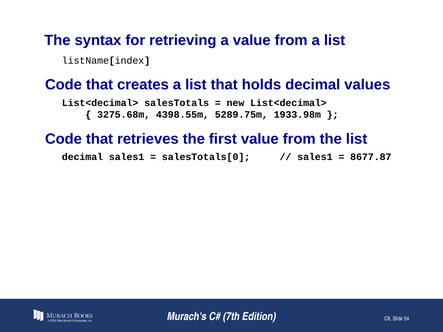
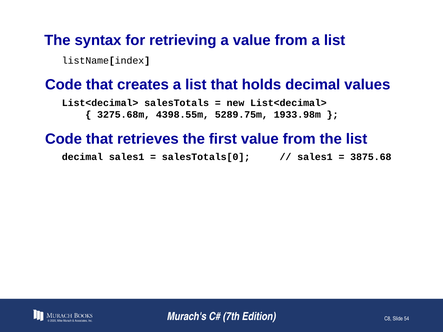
8677.87: 8677.87 -> 3875.68
